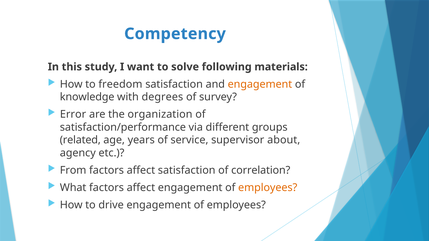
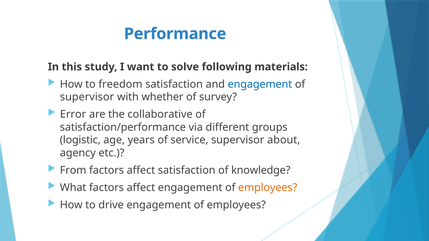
Competency: Competency -> Performance
engagement at (260, 84) colour: orange -> blue
knowledge at (87, 97): knowledge -> supervisor
degrees: degrees -> whether
organization: organization -> collaborative
related: related -> logistic
correlation: correlation -> knowledge
